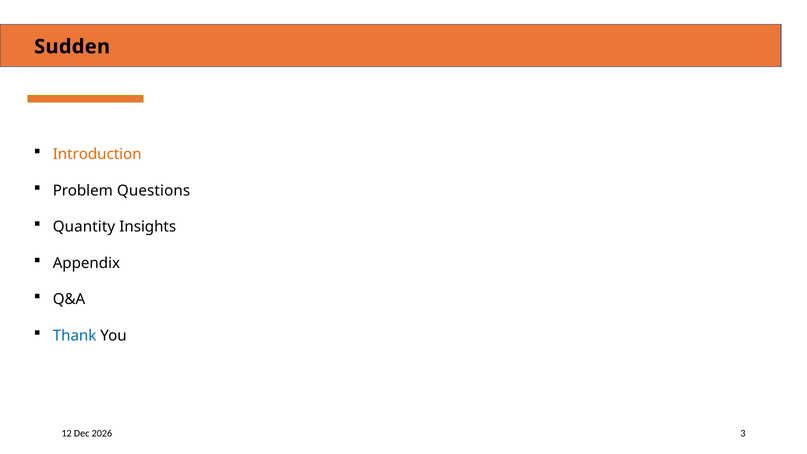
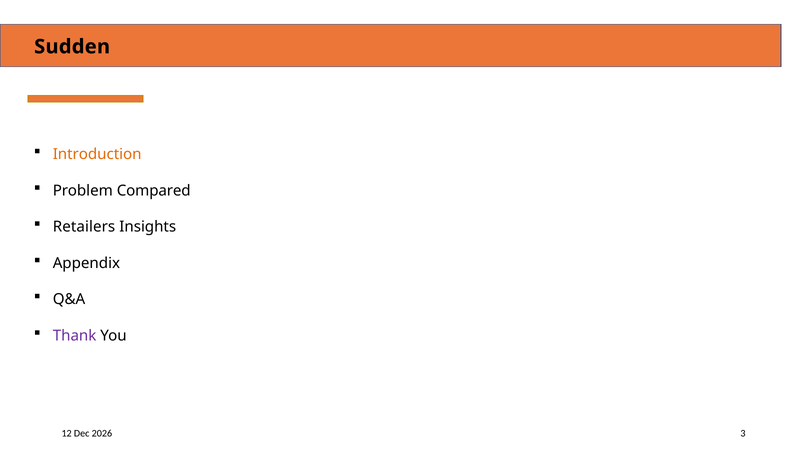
Questions: Questions -> Compared
Quantity: Quantity -> Retailers
Thank colour: blue -> purple
